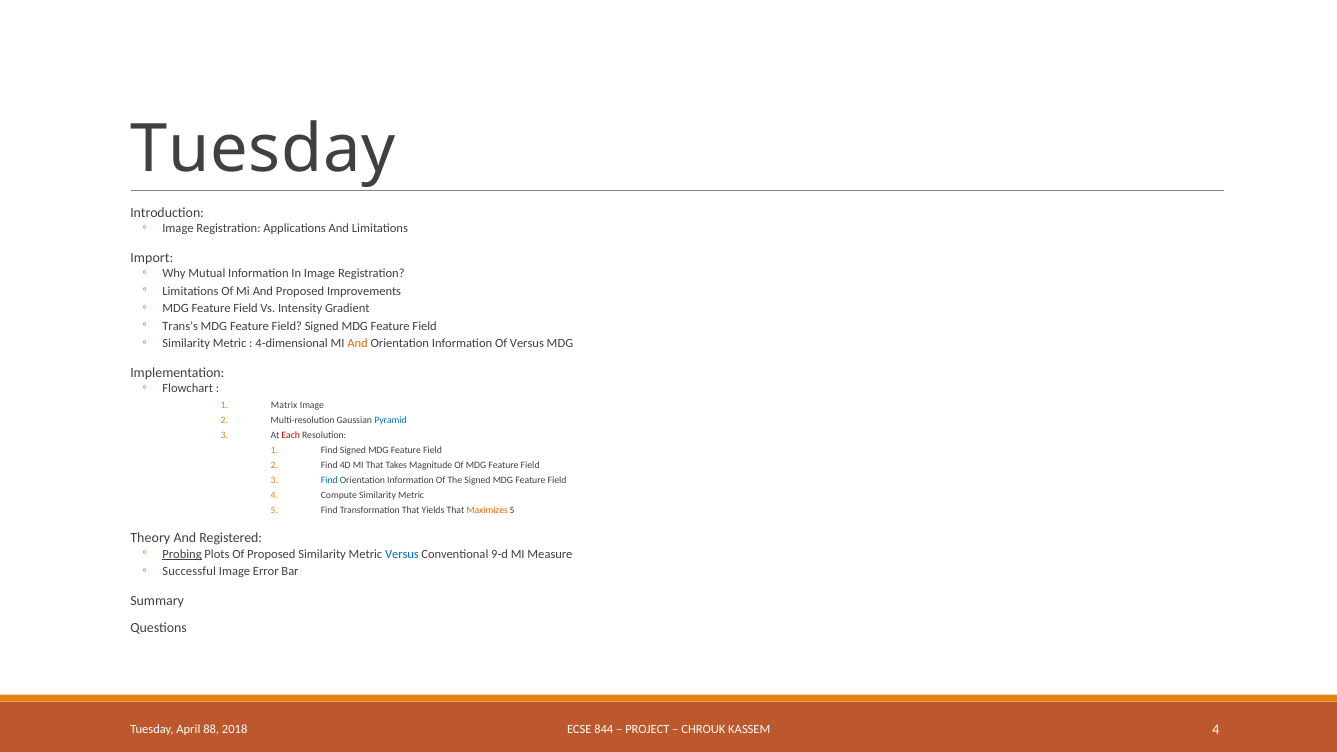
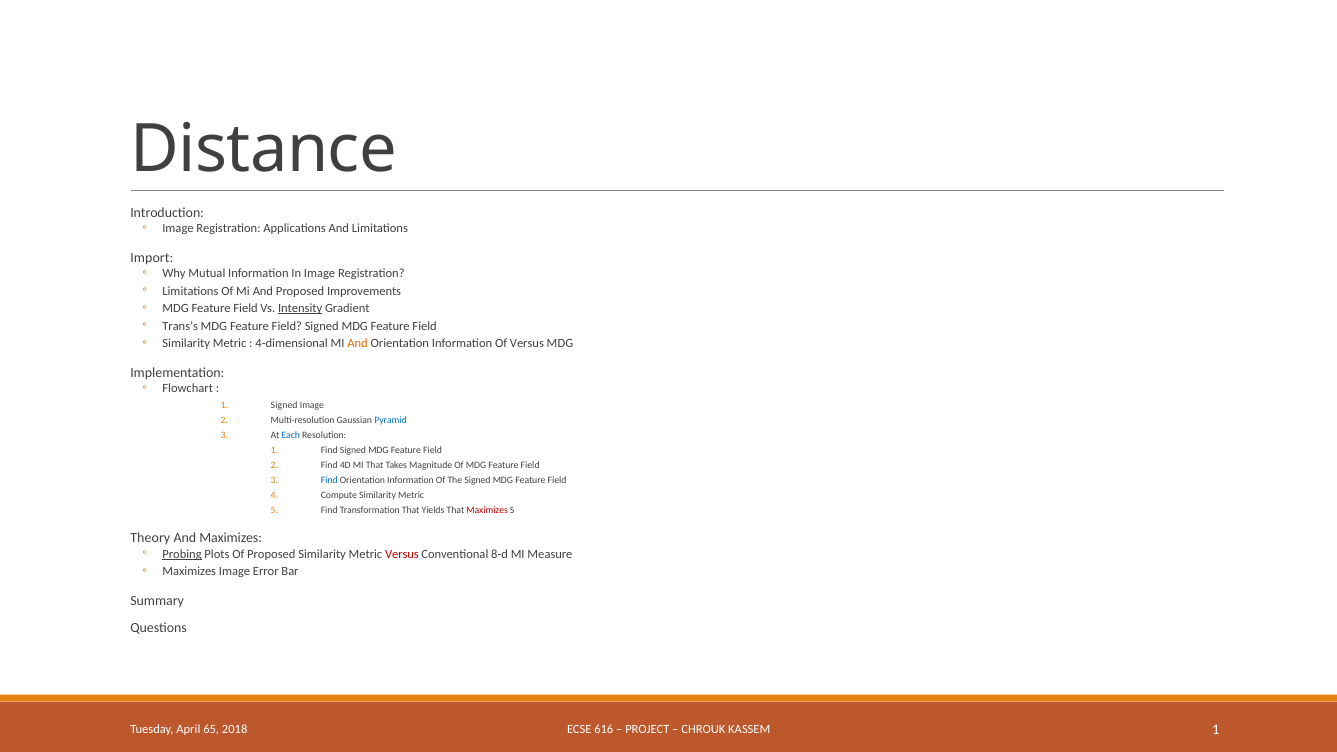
Tuesday at (263, 150): Tuesday -> Distance
Intensity underline: none -> present
Matrix at (284, 405): Matrix -> Signed
Each colour: red -> blue
Maximizes at (487, 510) colour: orange -> red
And Registered: Registered -> Maximizes
Versus at (402, 554) colour: blue -> red
9-d: 9-d -> 8-d
Successful at (189, 571): Successful -> Maximizes
88: 88 -> 65
844: 844 -> 616
KASSEM 4: 4 -> 1
